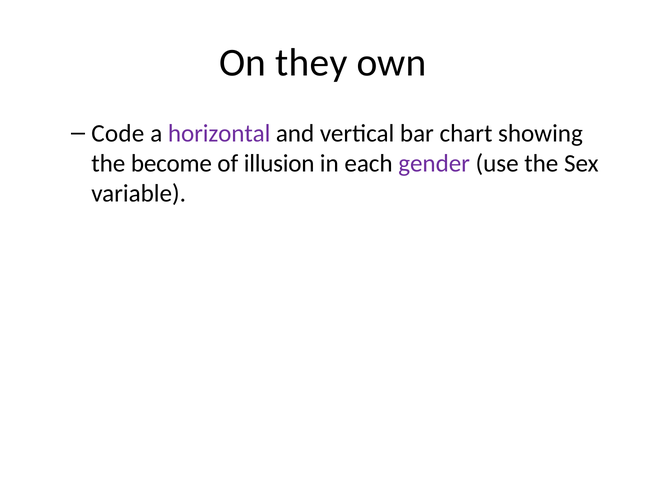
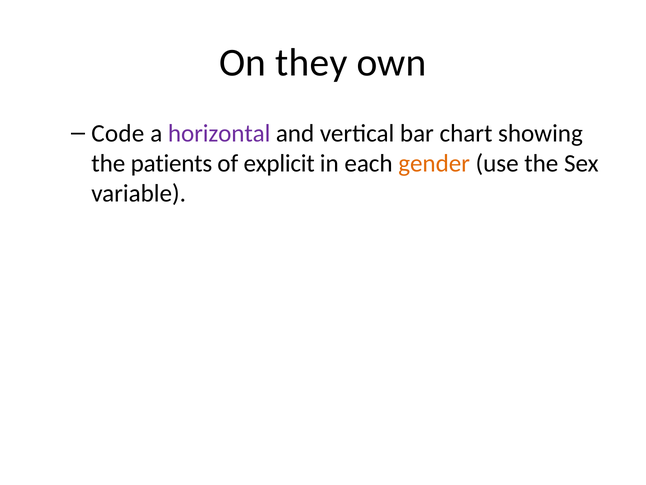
become: become -> patients
illusion: illusion -> explicit
gender colour: purple -> orange
